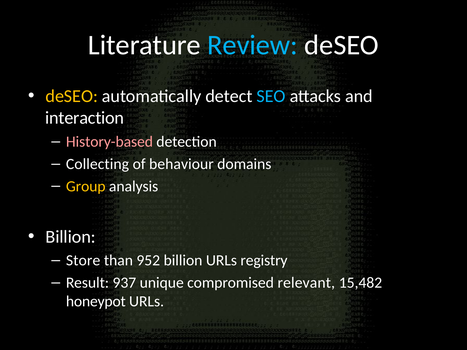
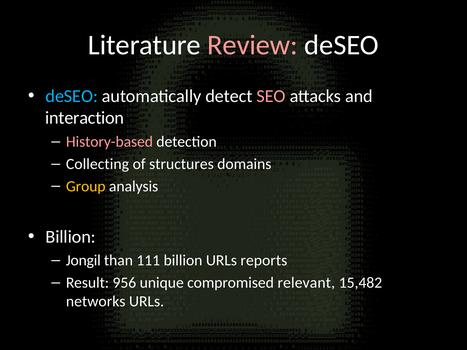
Review colour: light blue -> pink
deSEO at (72, 96) colour: yellow -> light blue
SEO colour: light blue -> pink
behaviour: behaviour -> structures
Store: Store -> Jongil
952: 952 -> 111
registry: registry -> reports
937: 937 -> 956
honeypot: honeypot -> networks
